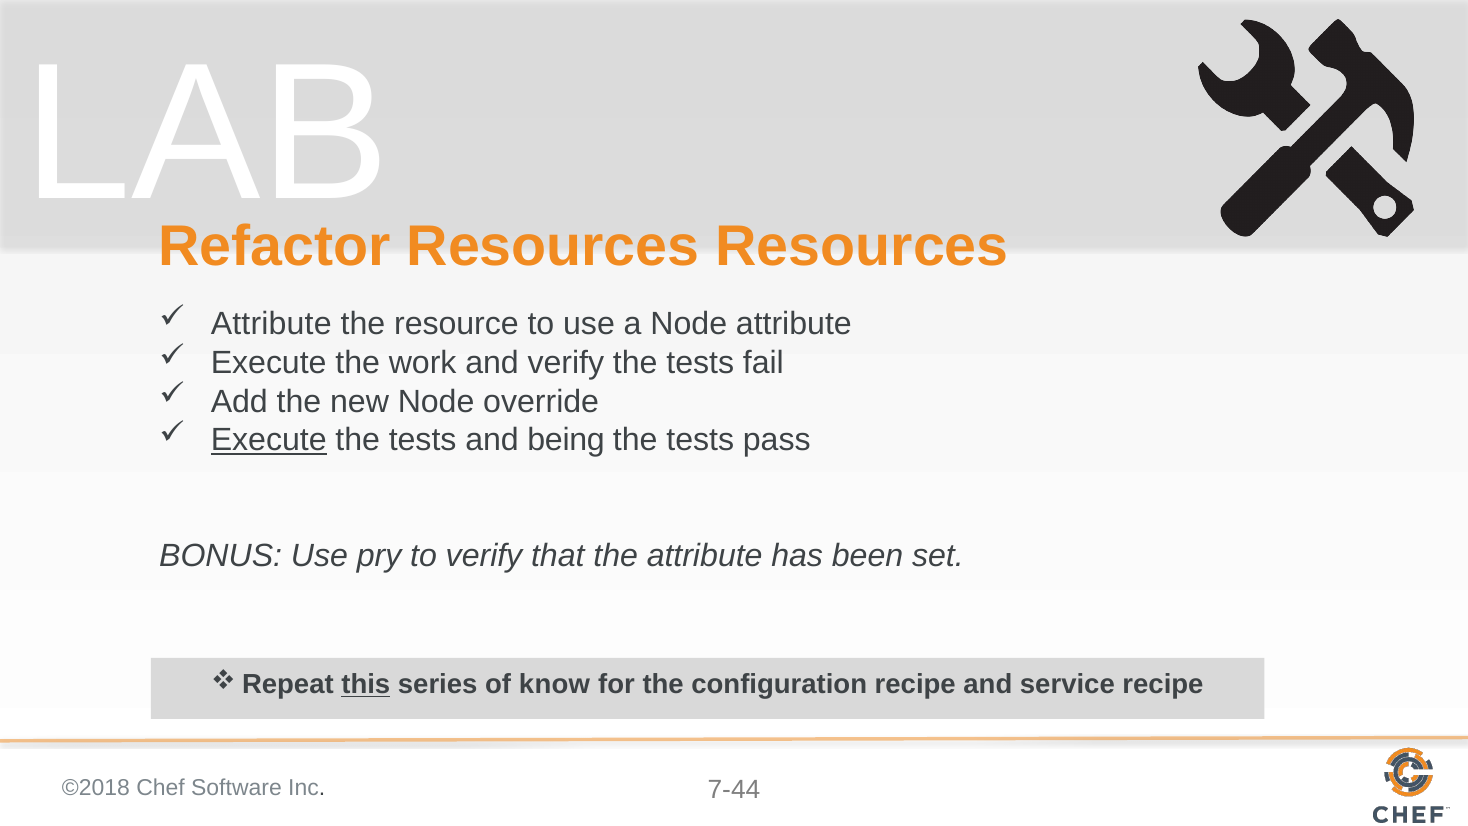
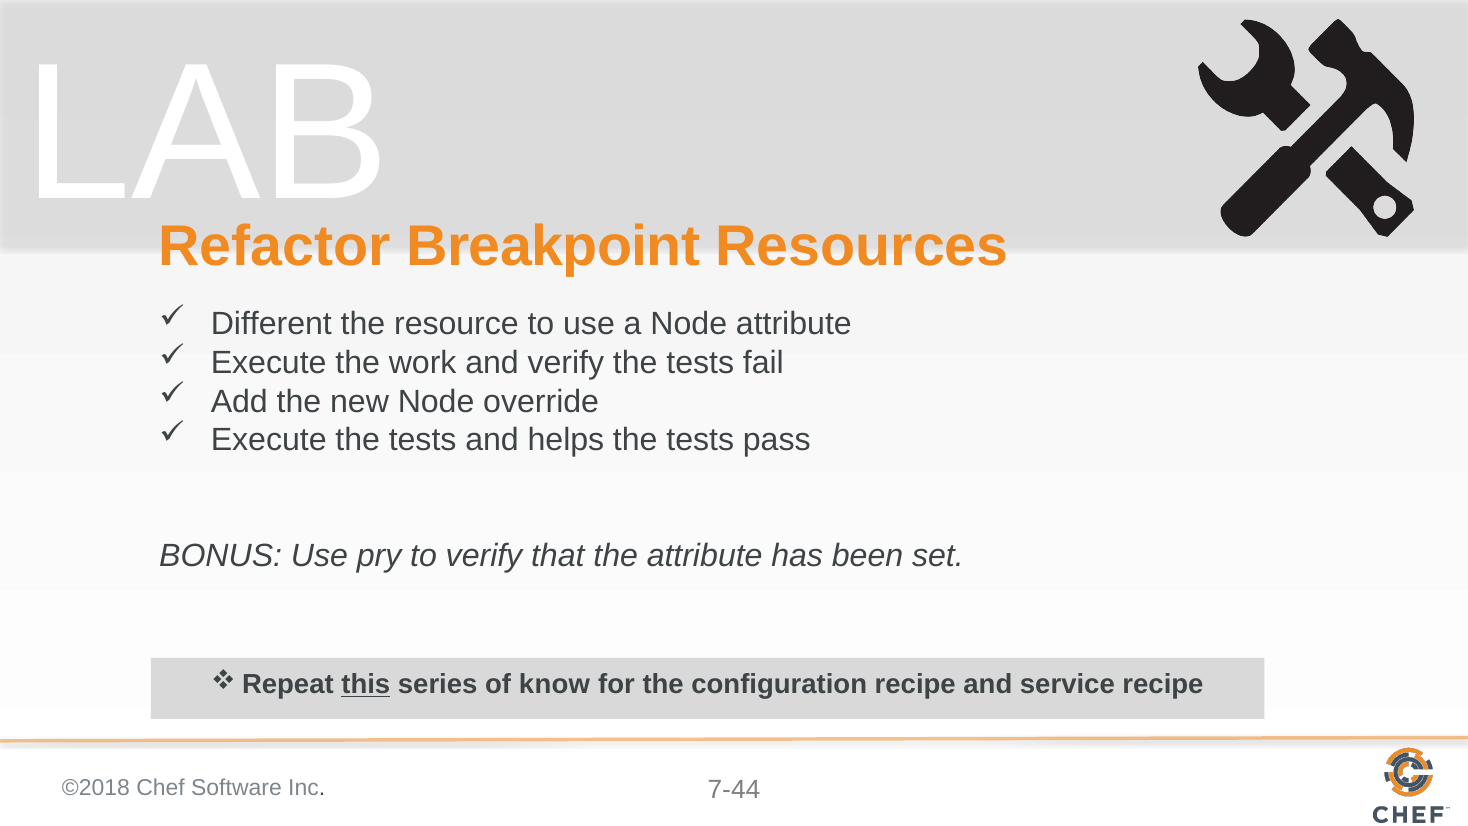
Refactor Resources: Resources -> Breakpoint
Attribute at (271, 324): Attribute -> Different
Execute at (269, 440) underline: present -> none
being: being -> helps
